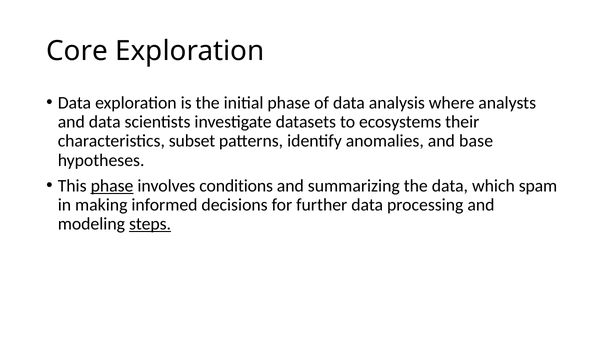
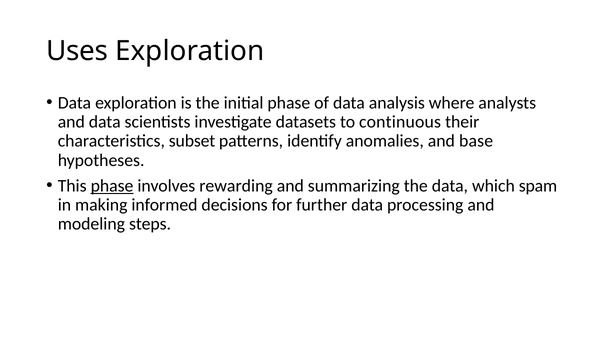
Core: Core -> Uses
ecosystems: ecosystems -> continuous
conditions: conditions -> rewarding
steps underline: present -> none
